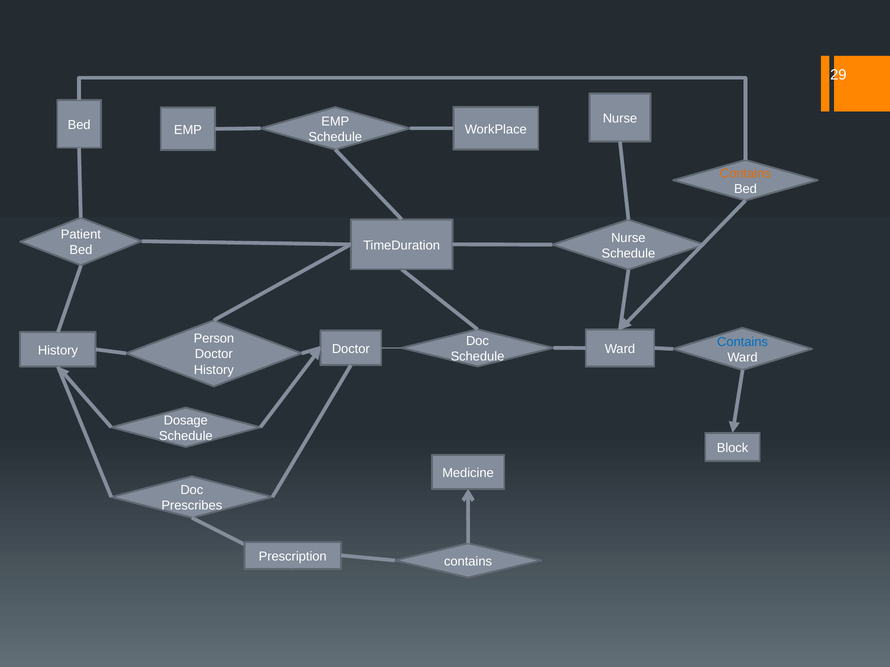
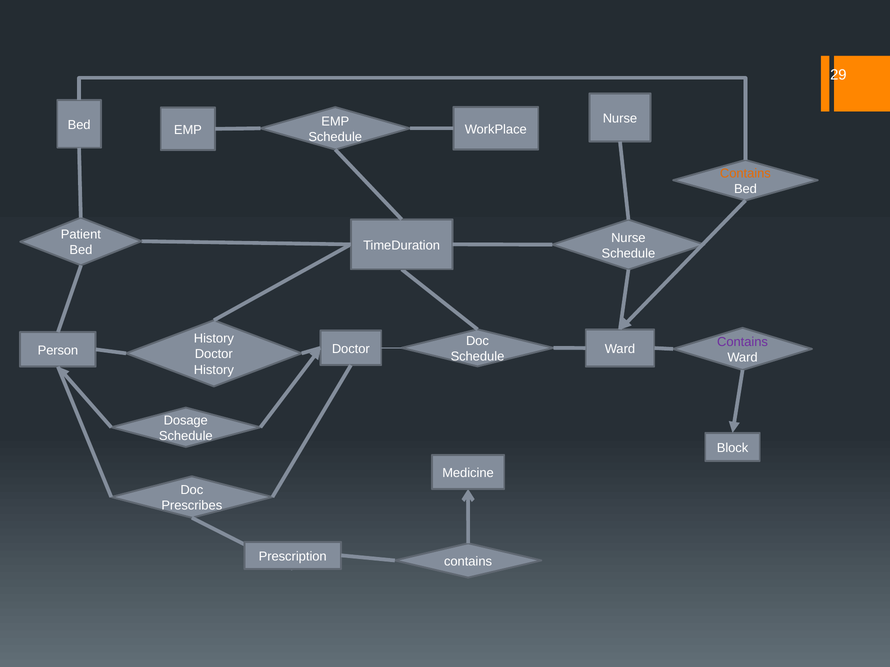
Person at (214, 339): Person -> History
Contains at (742, 342) colour: blue -> purple
History at (58, 351): History -> Person
